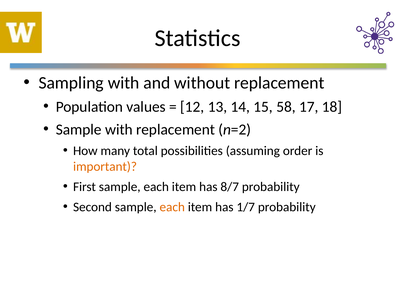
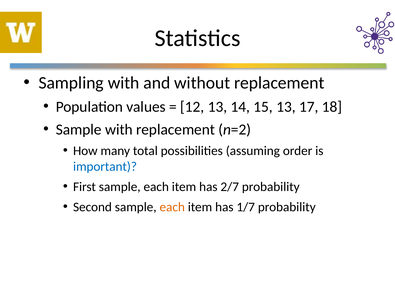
15 58: 58 -> 13
important colour: orange -> blue
8/7: 8/7 -> 2/7
